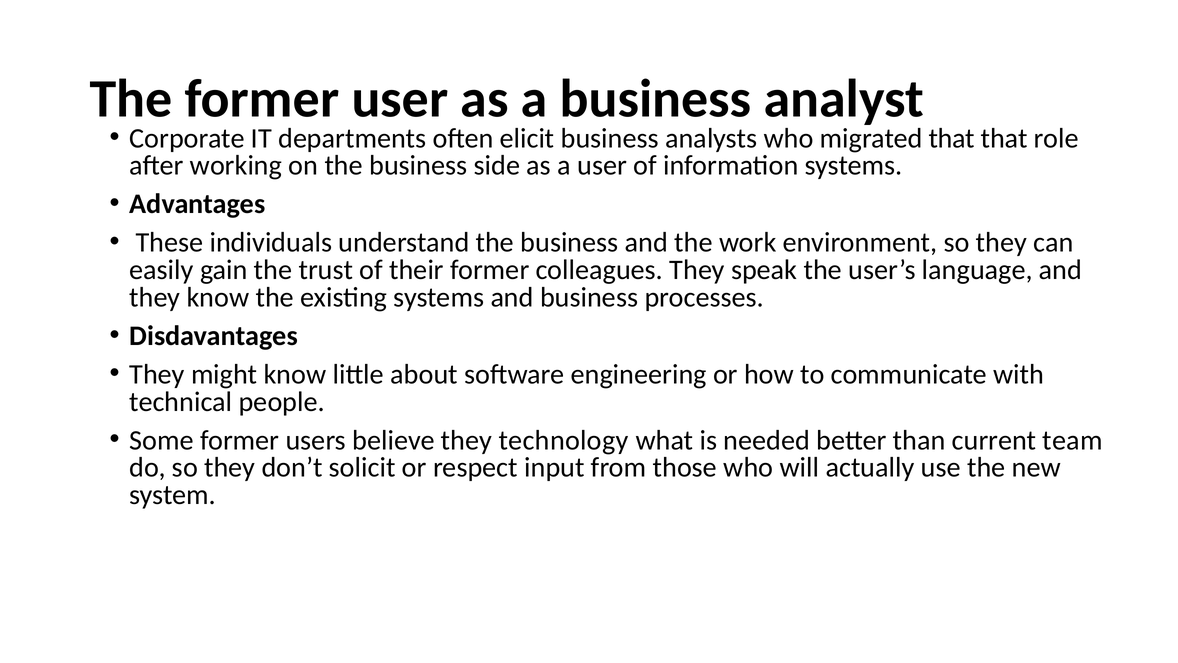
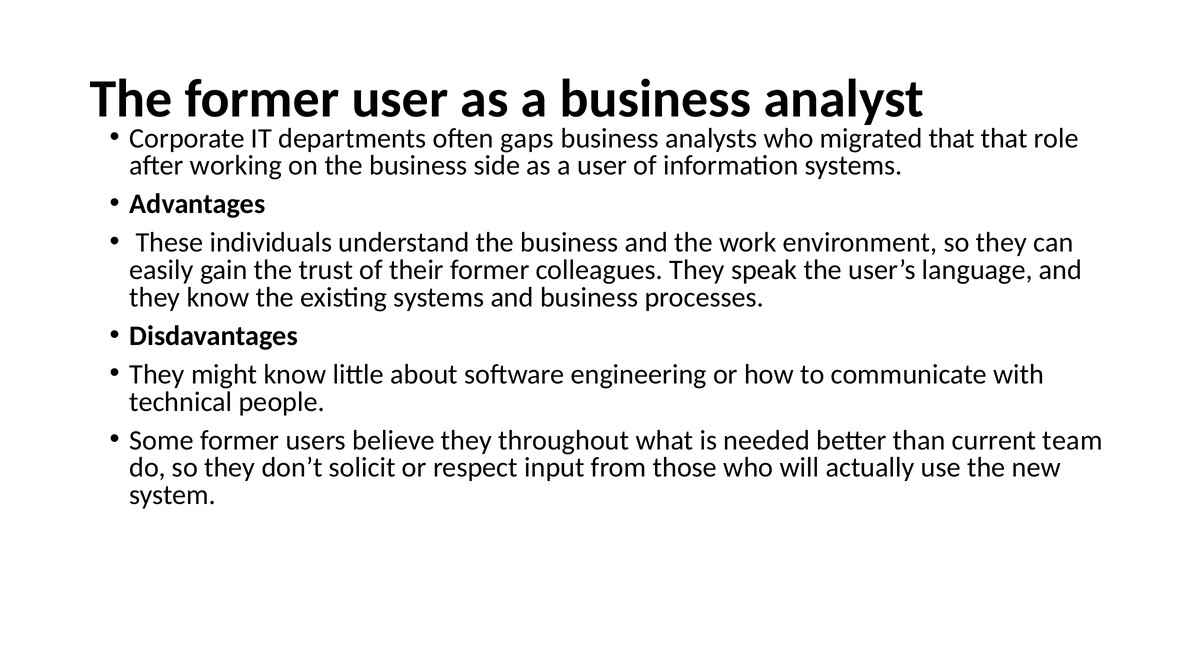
elicit: elicit -> gaps
technology: technology -> throughout
